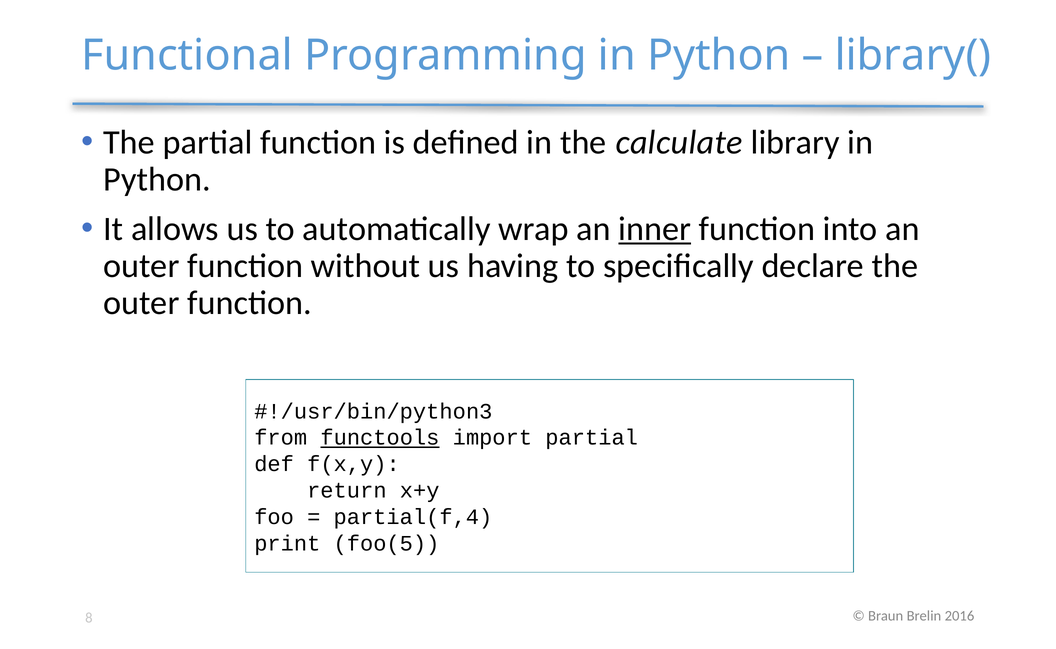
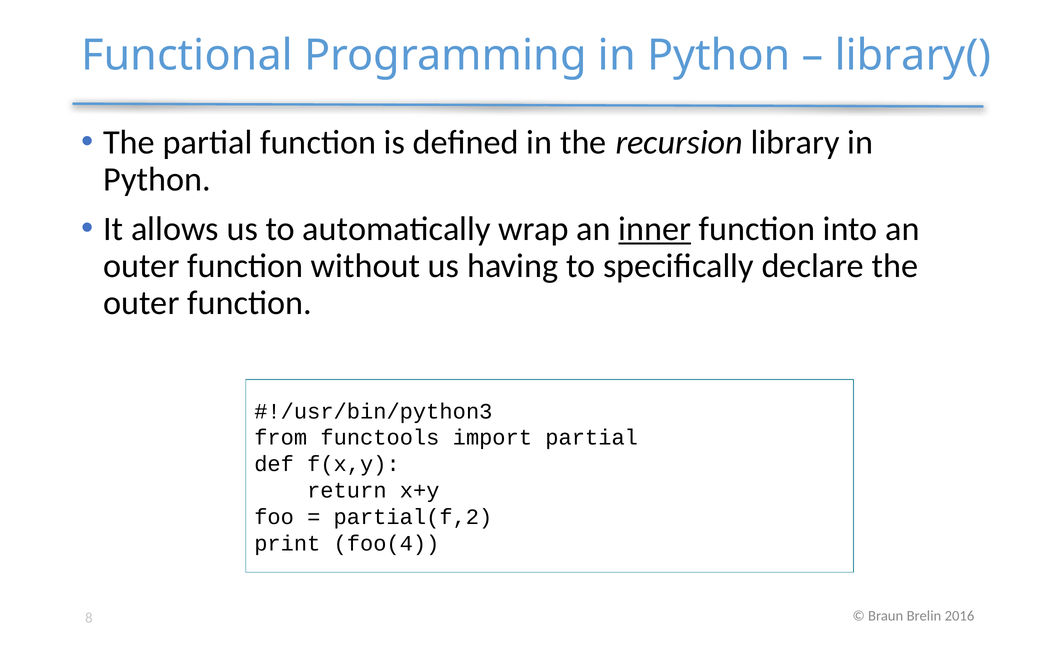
calculate: calculate -> recursion
functools underline: present -> none
partial(f,4: partial(f,4 -> partial(f,2
foo(5: foo(5 -> foo(4
